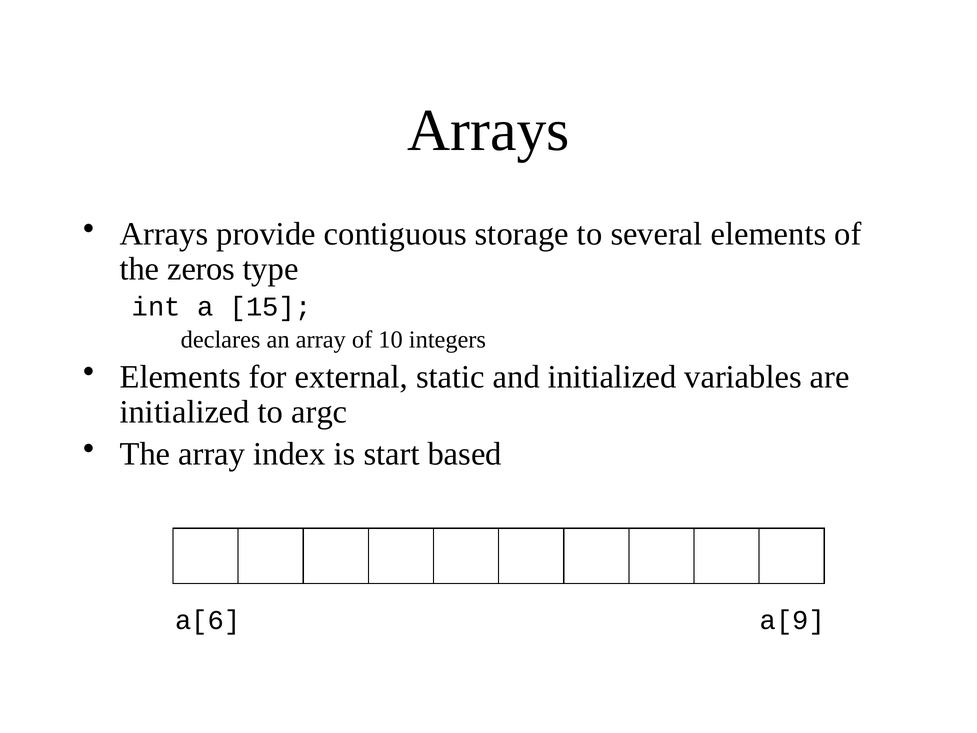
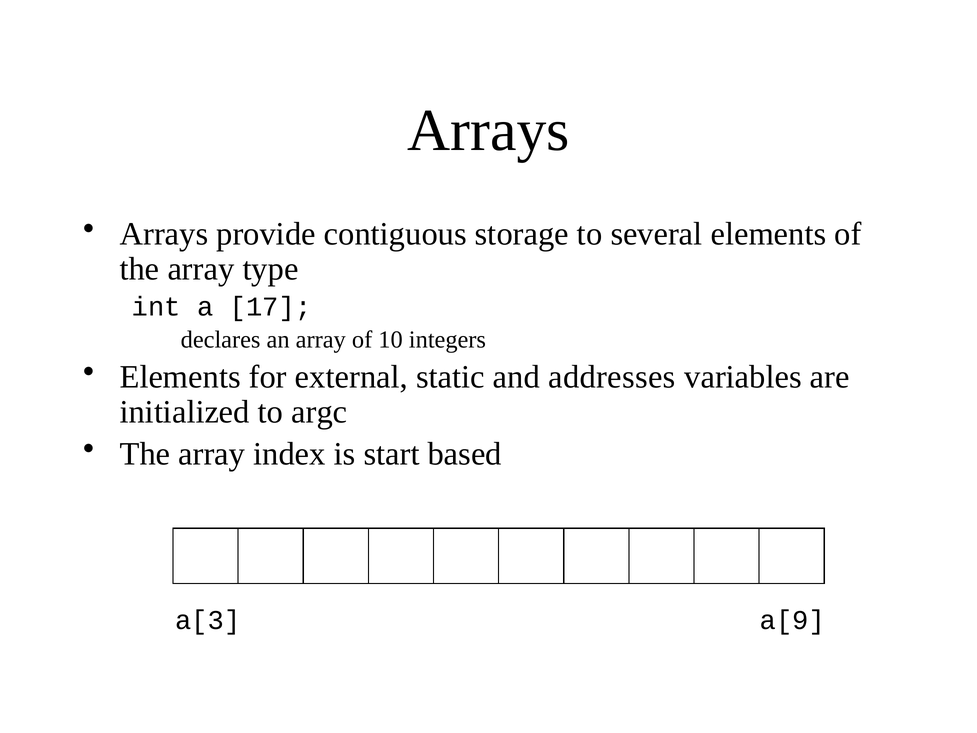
zeros at (201, 269): zeros -> array
15: 15 -> 17
and initialized: initialized -> addresses
a[6: a[6 -> a[3
